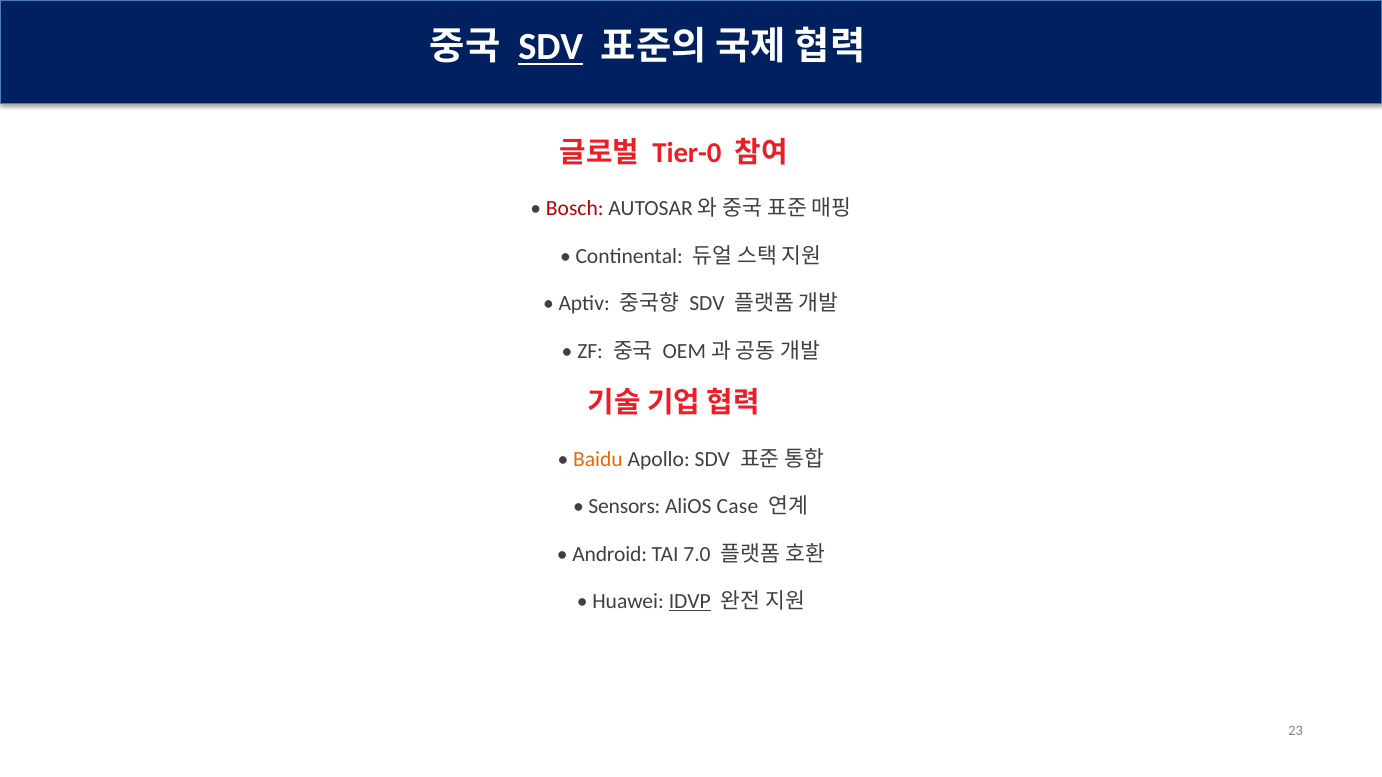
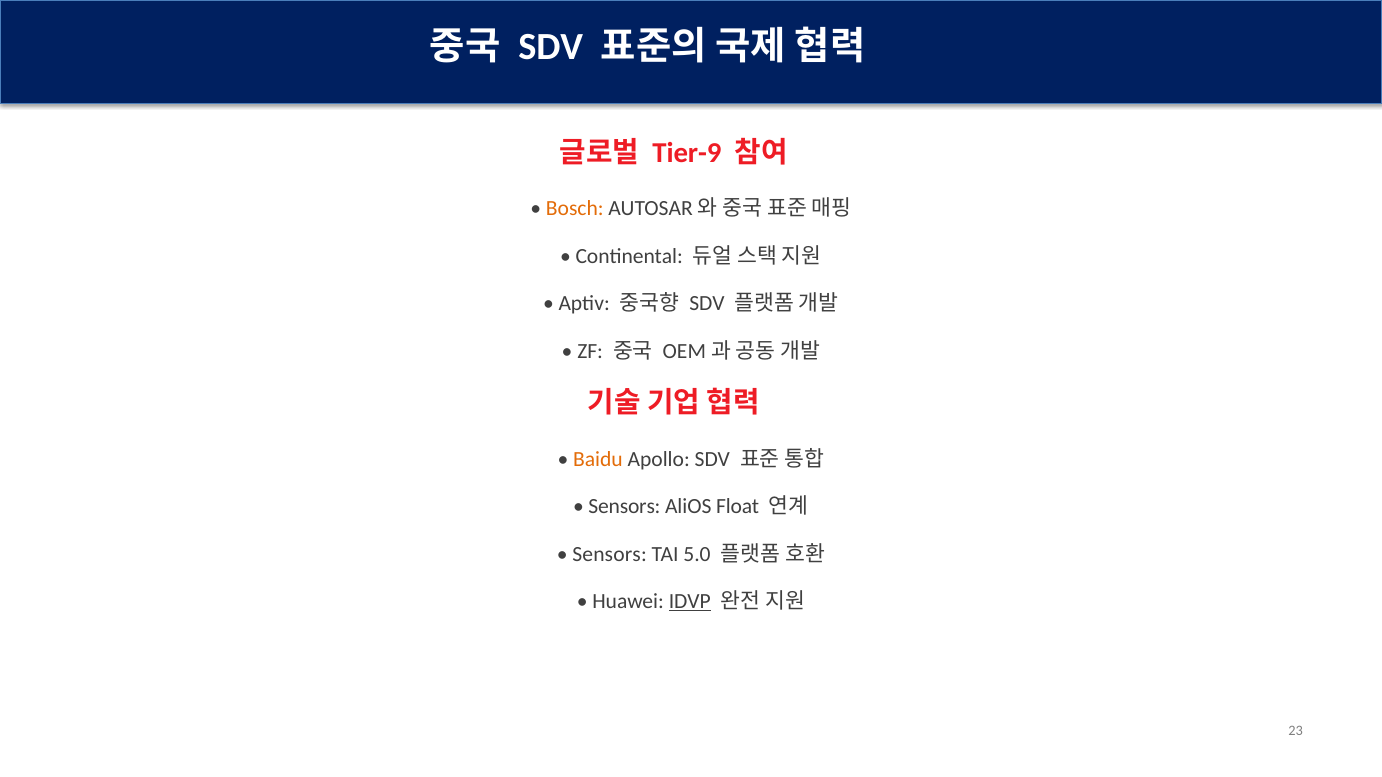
SDV at (551, 47) underline: present -> none
Tier-0: Tier-0 -> Tier-9
Bosch colour: red -> orange
Case: Case -> Float
Android at (610, 554): Android -> Sensors
7.0: 7.0 -> 5.0
